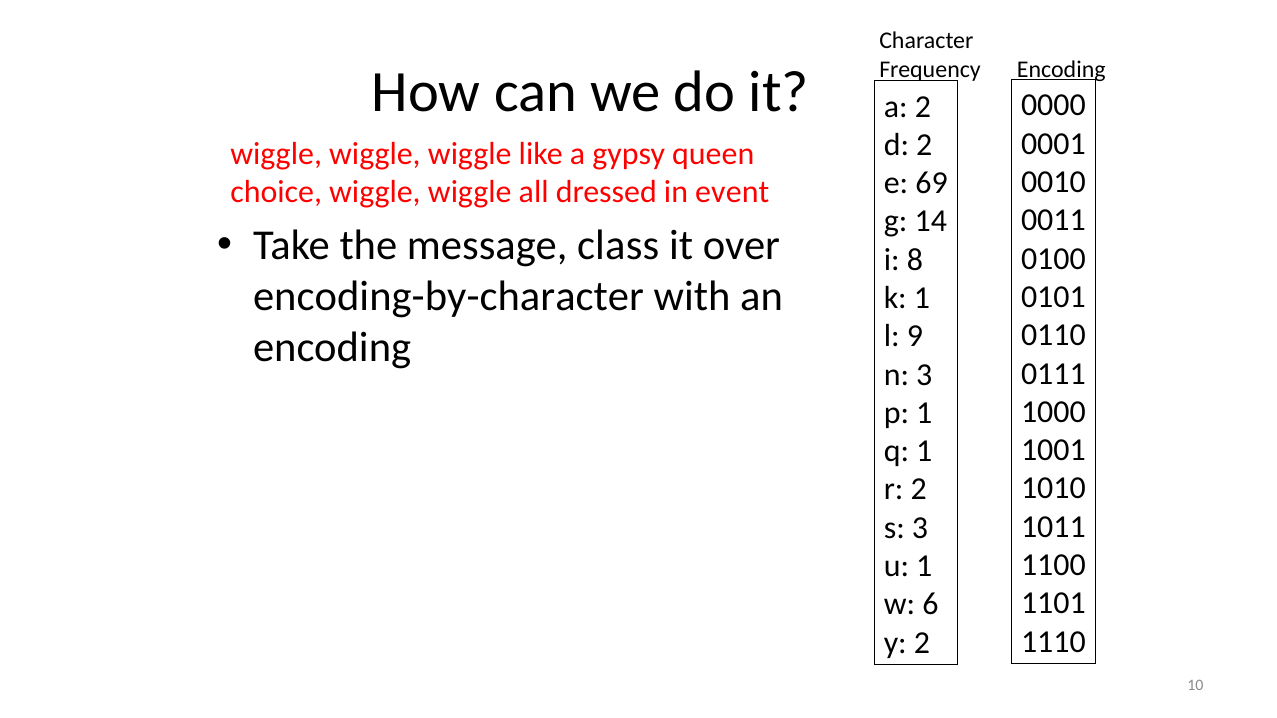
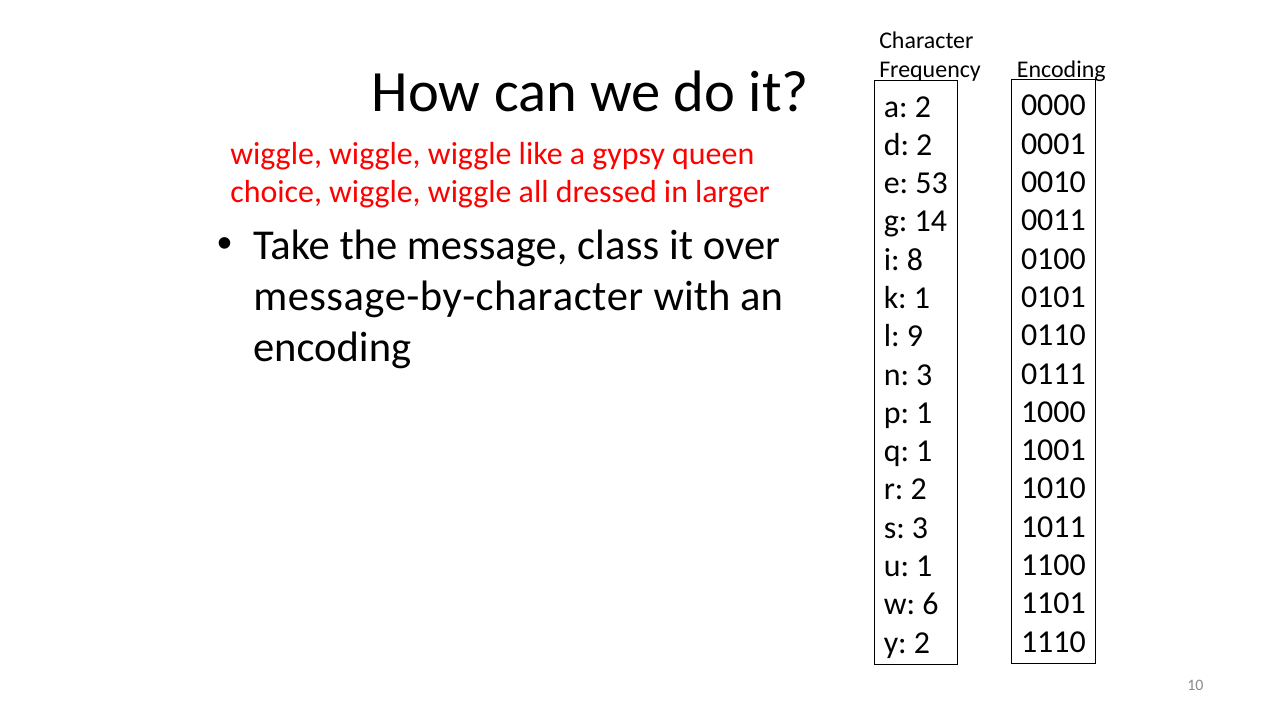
69: 69 -> 53
event: event -> larger
encoding-by-character: encoding-by-character -> message-by-character
